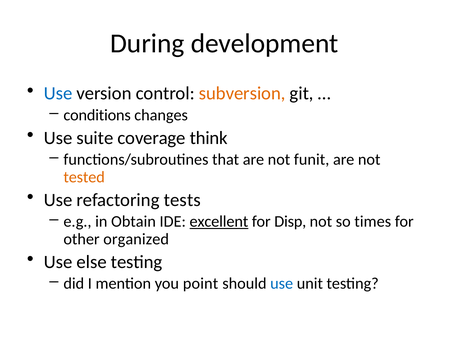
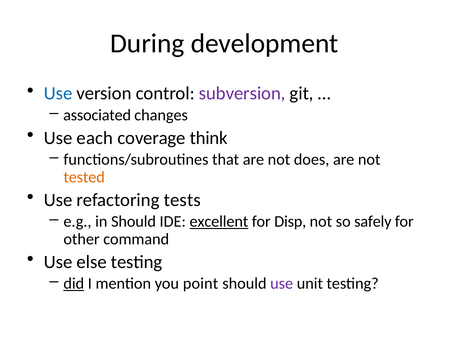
subversion colour: orange -> purple
conditions: conditions -> associated
suite: suite -> each
funit: funit -> does
in Obtain: Obtain -> Should
times: times -> safely
organized: organized -> command
did underline: none -> present
use at (282, 283) colour: blue -> purple
